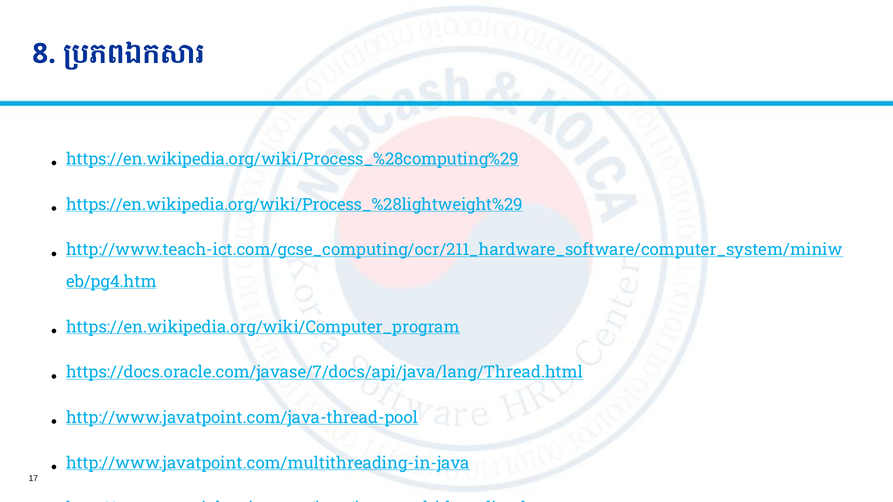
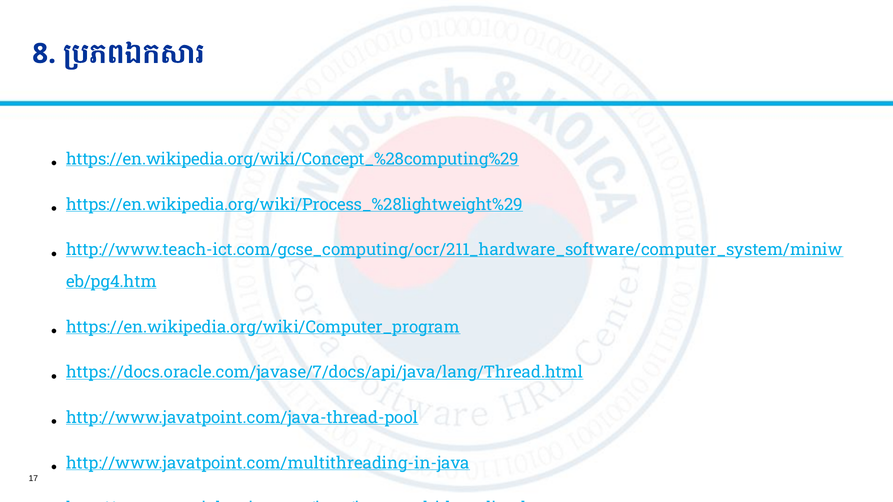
https://en.wikipedia.org/wiki/Process_%28computing%29: https://en.wikipedia.org/wiki/Process_%28computing%29 -> https://en.wikipedia.org/wiki/Concept_%28computing%29
